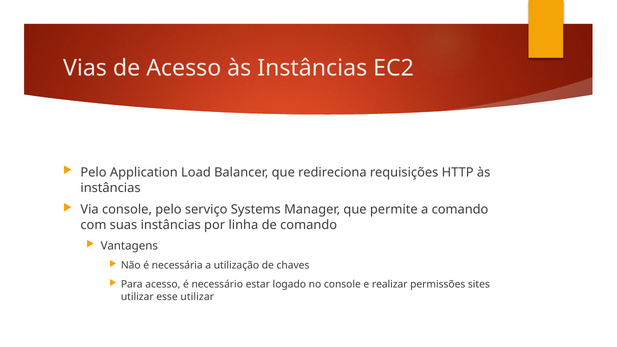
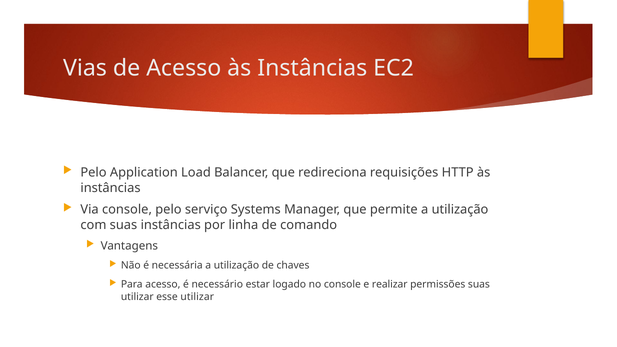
permite a comando: comando -> utilização
permissões sites: sites -> suas
